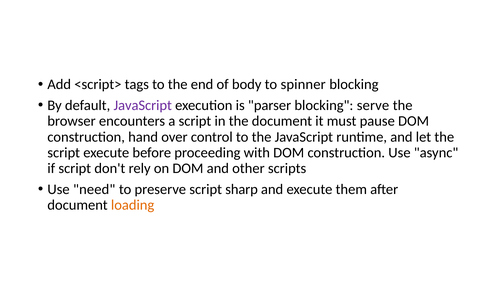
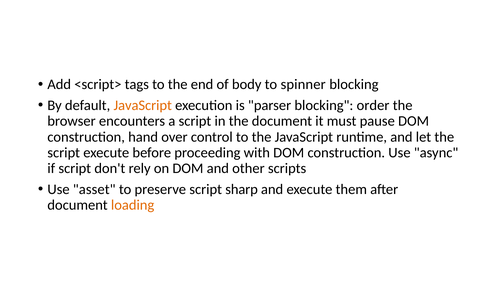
JavaScript at (143, 105) colour: purple -> orange
serve: serve -> order
need: need -> asset
